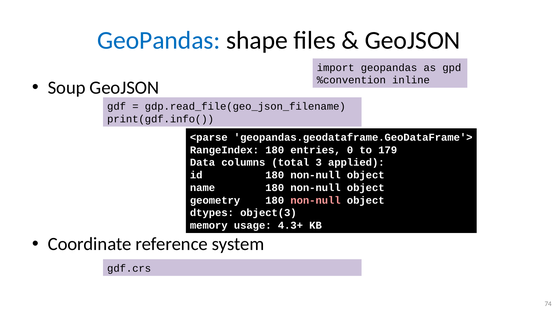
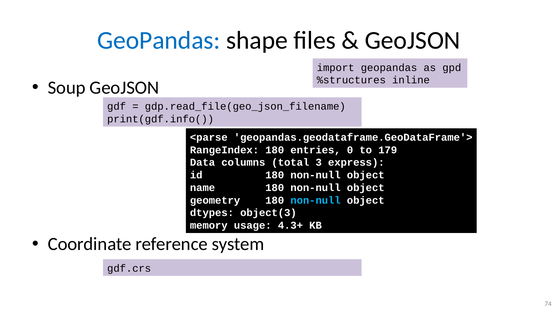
%convention: %convention -> %structures
applied: applied -> express
non-null at (316, 200) colour: pink -> light blue
